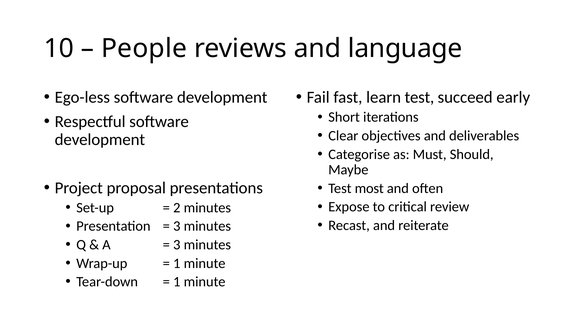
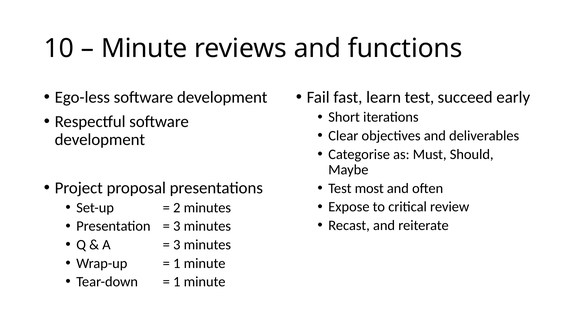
People at (144, 48): People -> Minute
language: language -> functions
